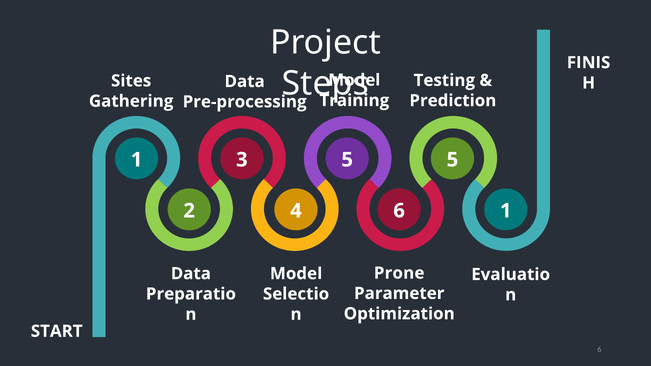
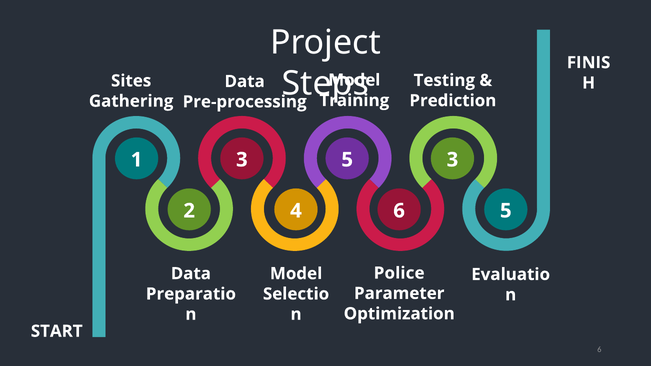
1 5: 5 -> 3
6 1: 1 -> 5
Prone: Prone -> Police
